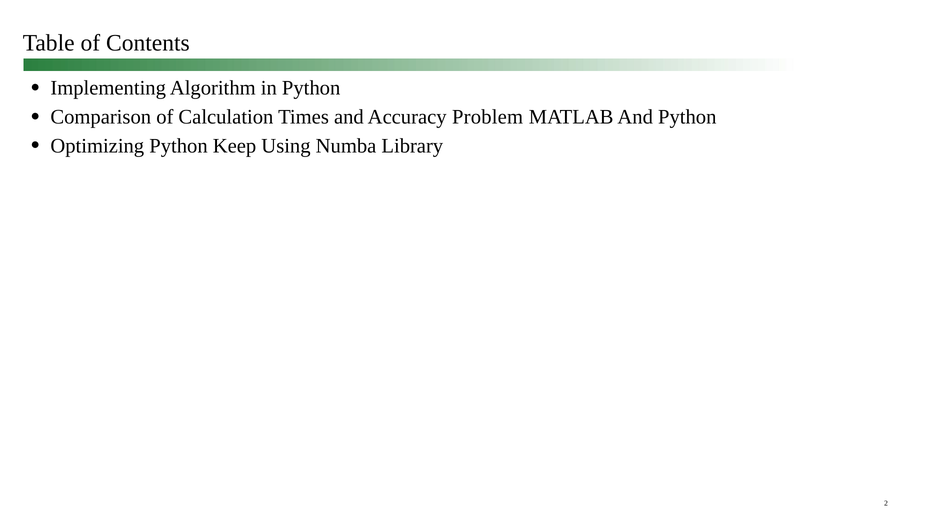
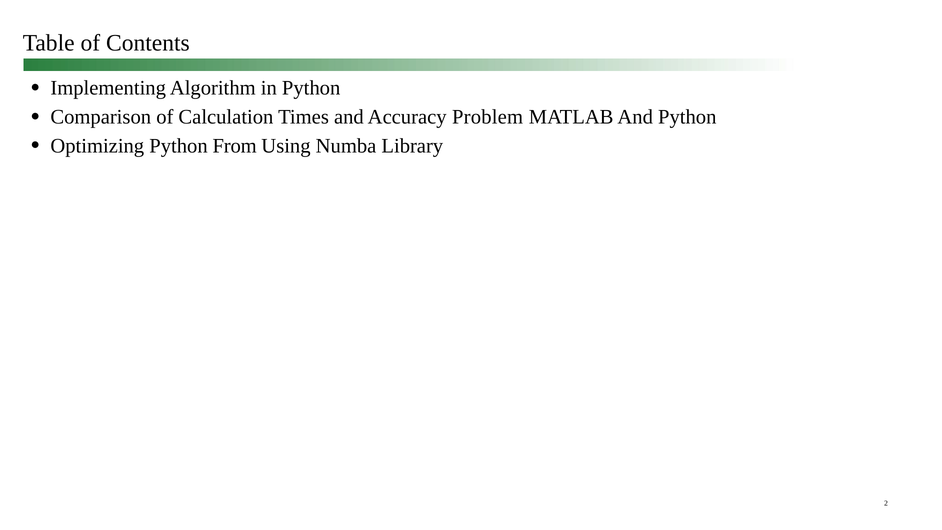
Keep: Keep -> From
